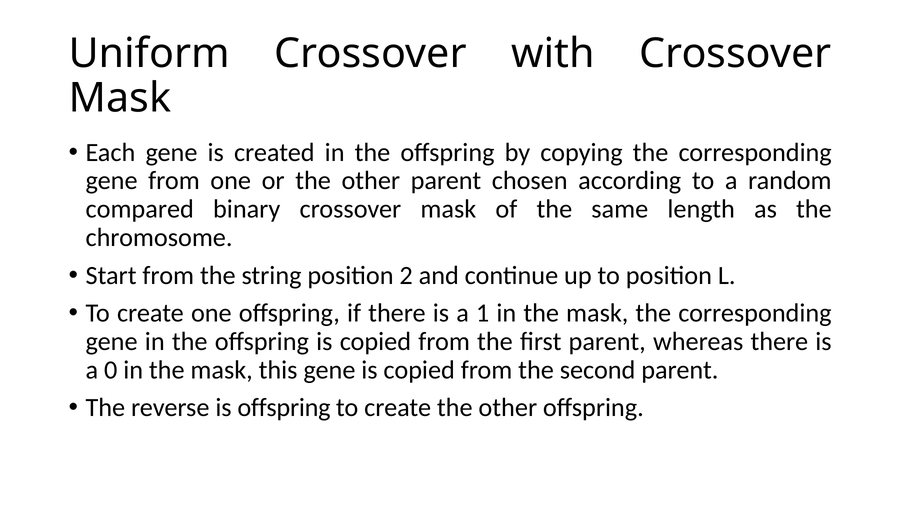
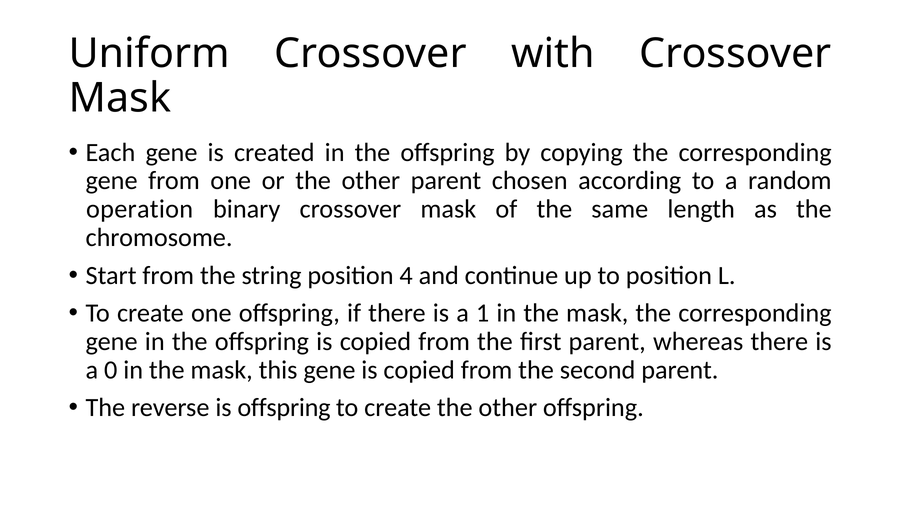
compared: compared -> operation
2: 2 -> 4
